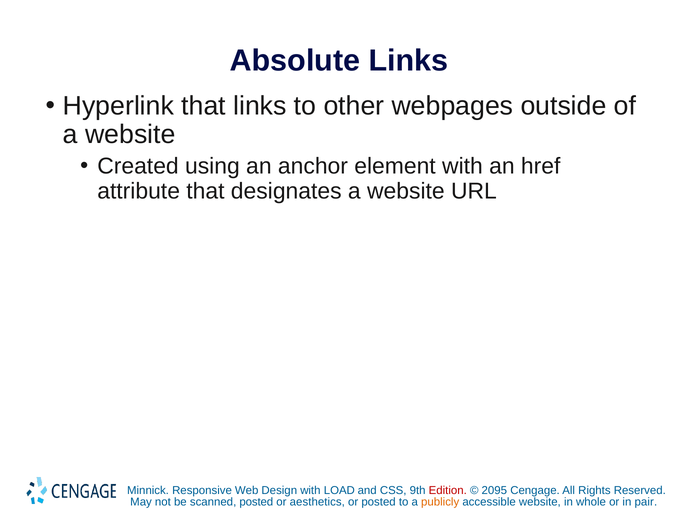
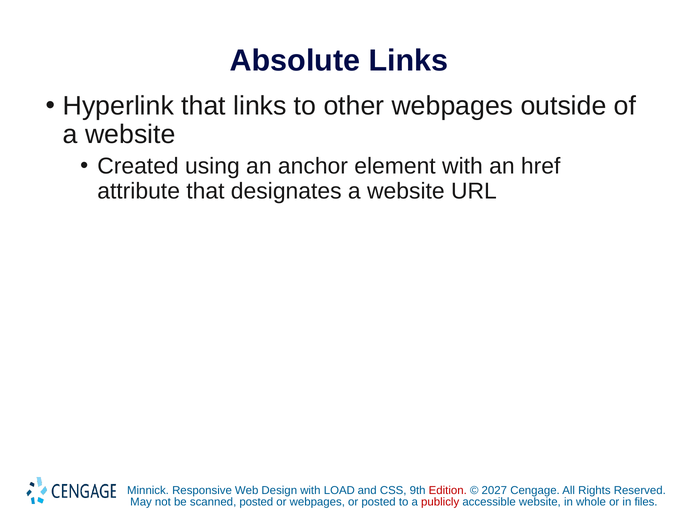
2095: 2095 -> 2027
or aesthetics: aesthetics -> webpages
publicly colour: orange -> red
pair: pair -> files
